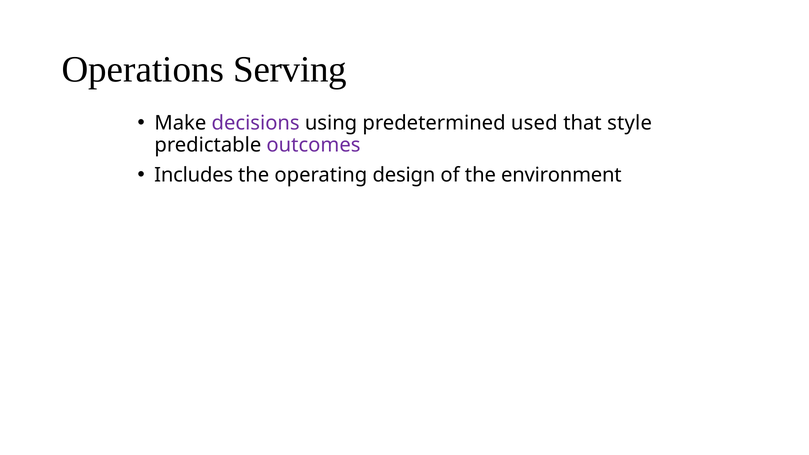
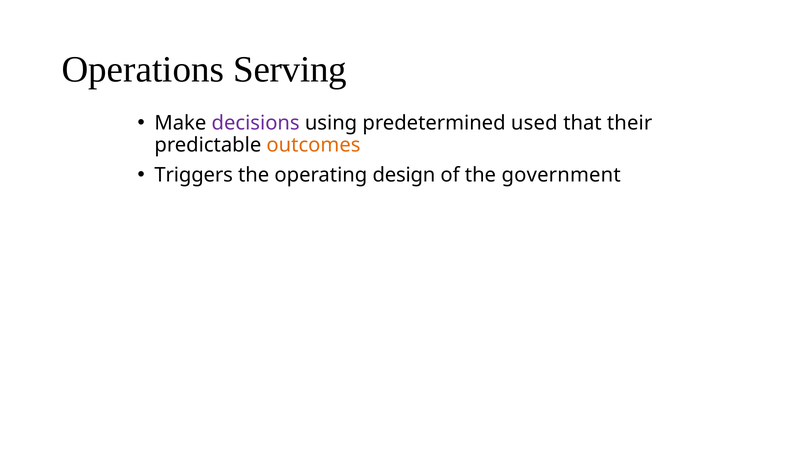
style: style -> their
outcomes colour: purple -> orange
Includes: Includes -> Triggers
environment: environment -> government
